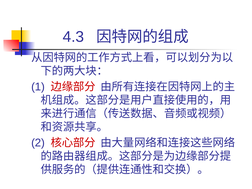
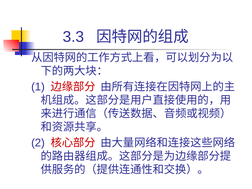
4.3: 4.3 -> 3.3
